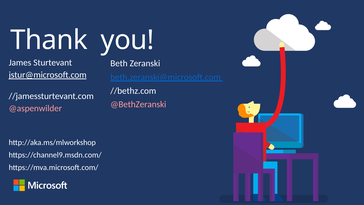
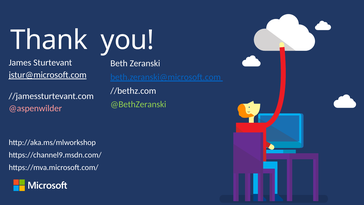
@BethZeranski colour: pink -> light green
